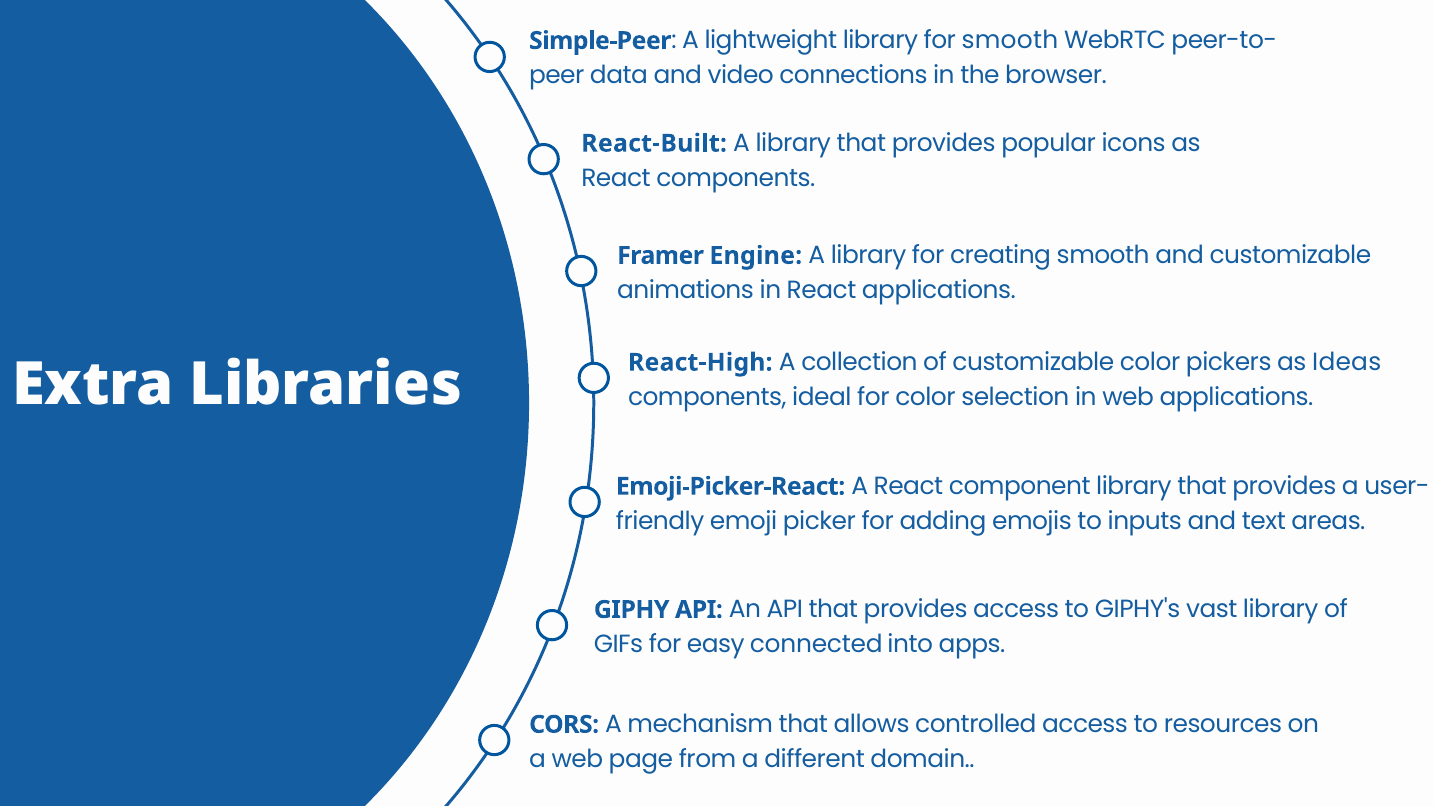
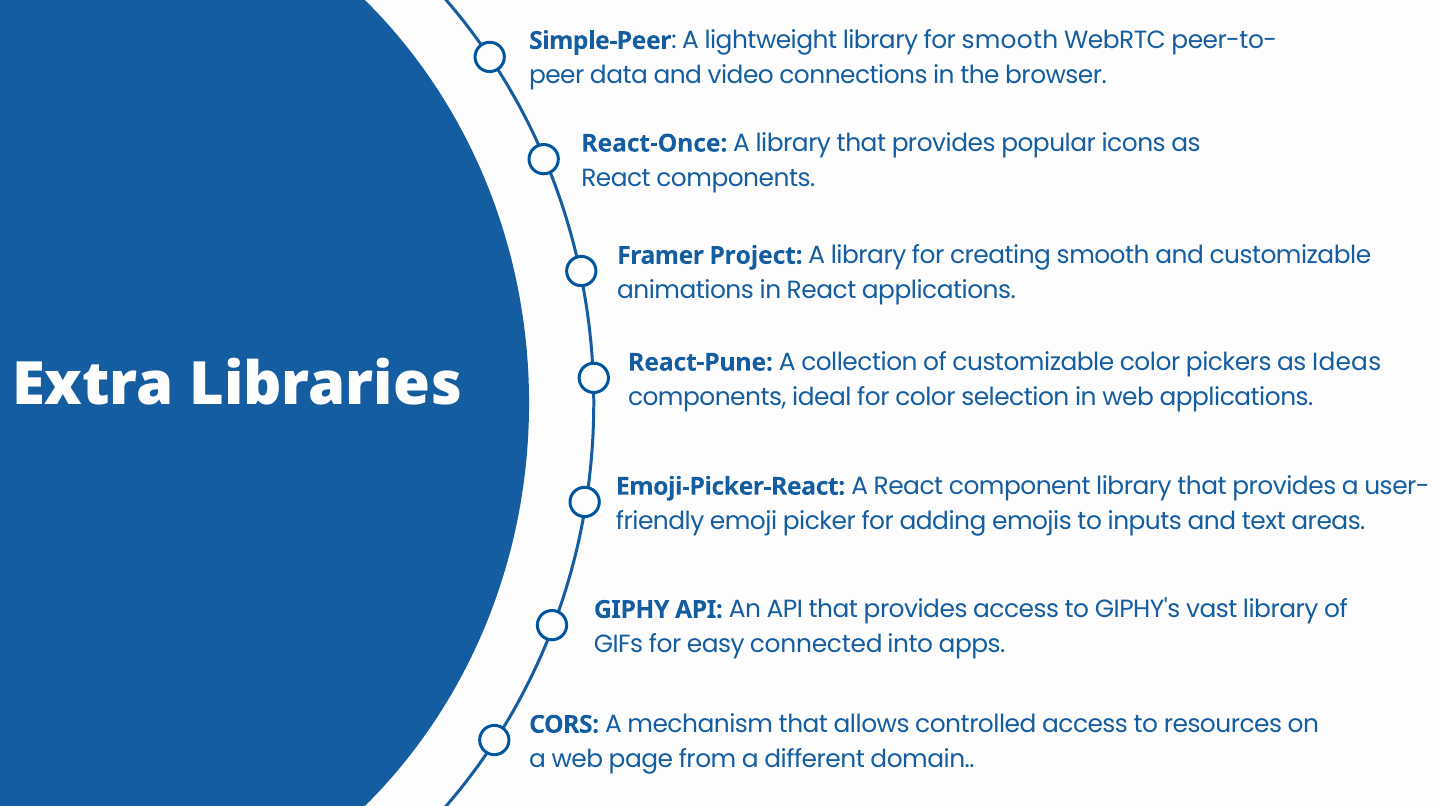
React-Built: React-Built -> React-Once
Engine: Engine -> Project
React-High: React-High -> React-Pune
